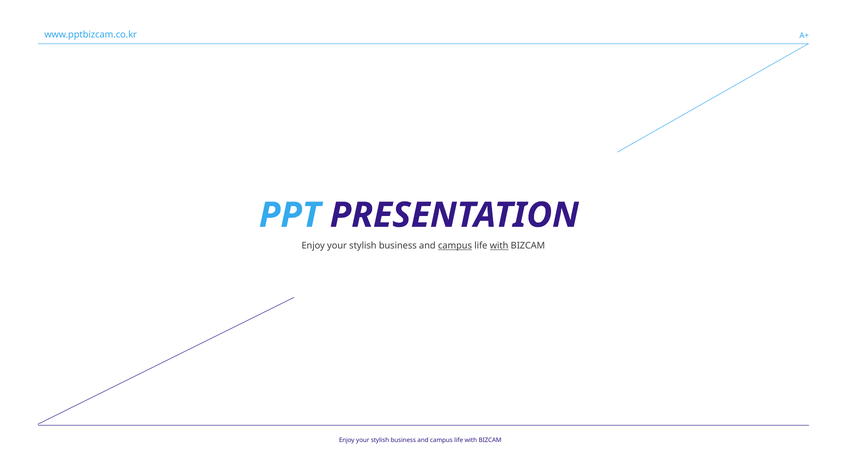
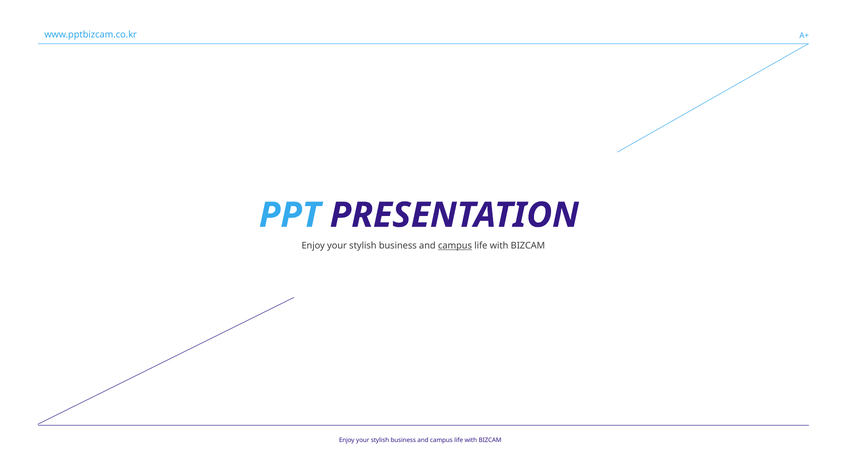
with at (499, 246) underline: present -> none
